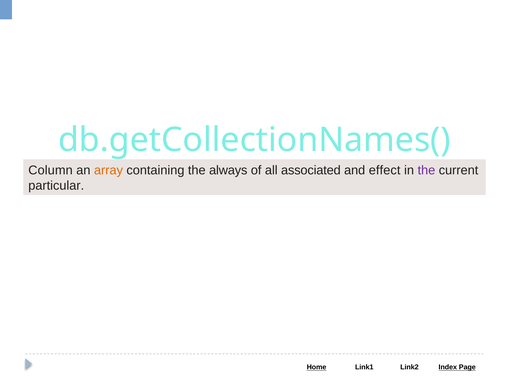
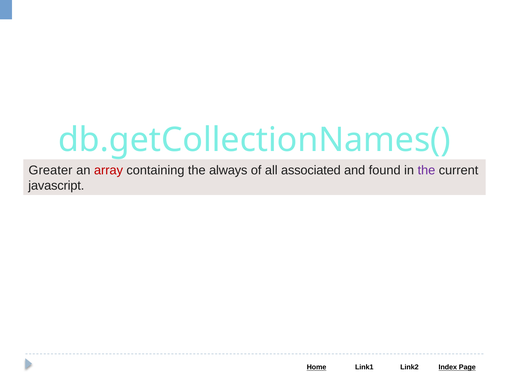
Column: Column -> Greater
array colour: orange -> red
effect: effect -> found
particular: particular -> javascript
